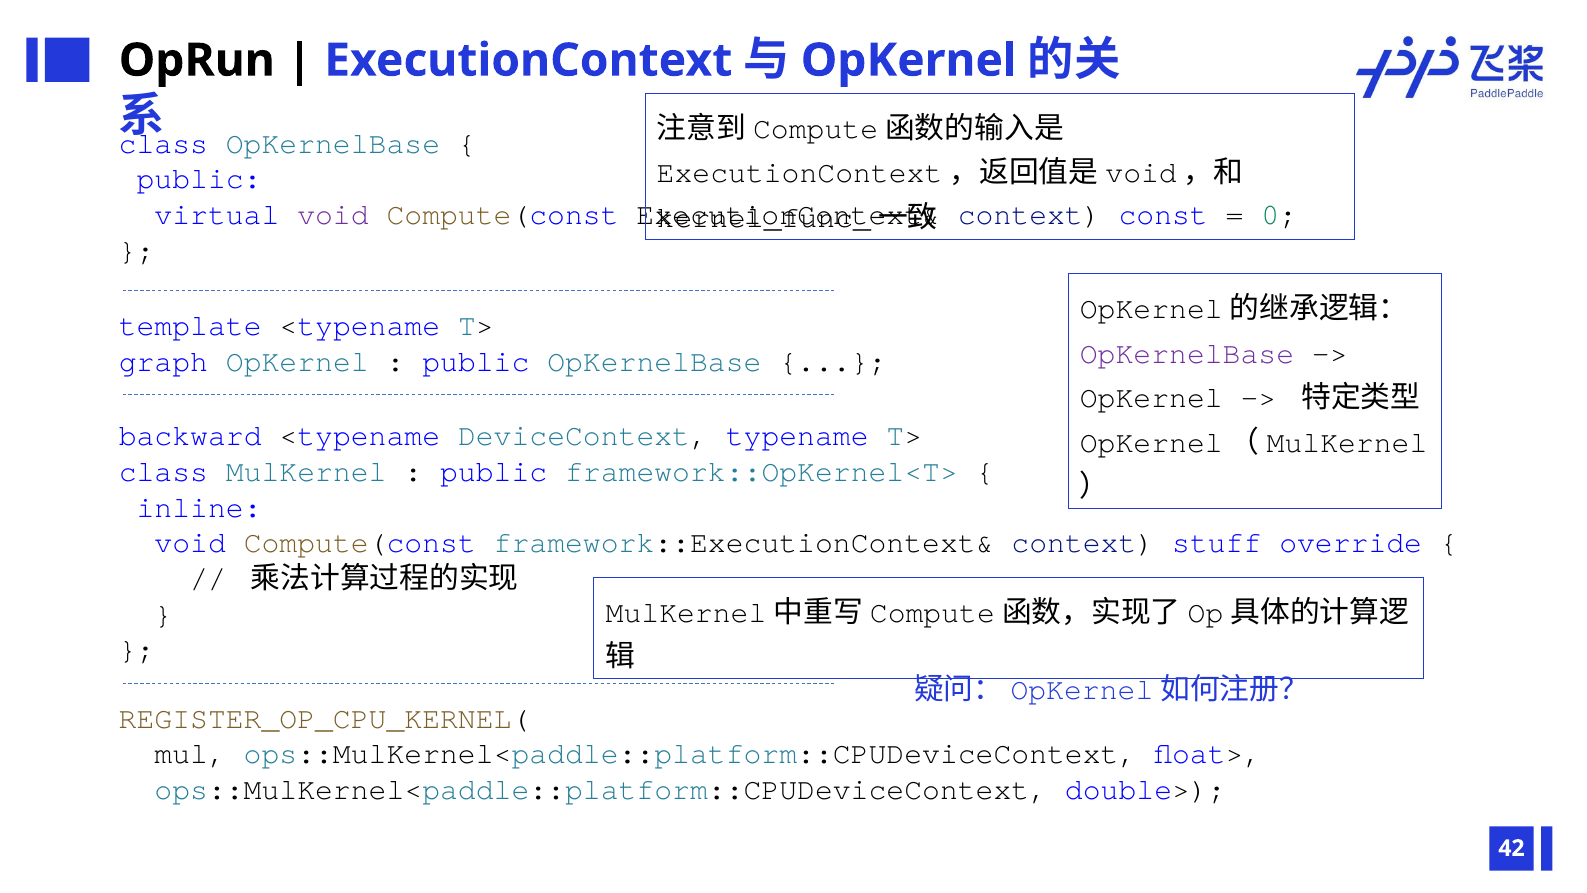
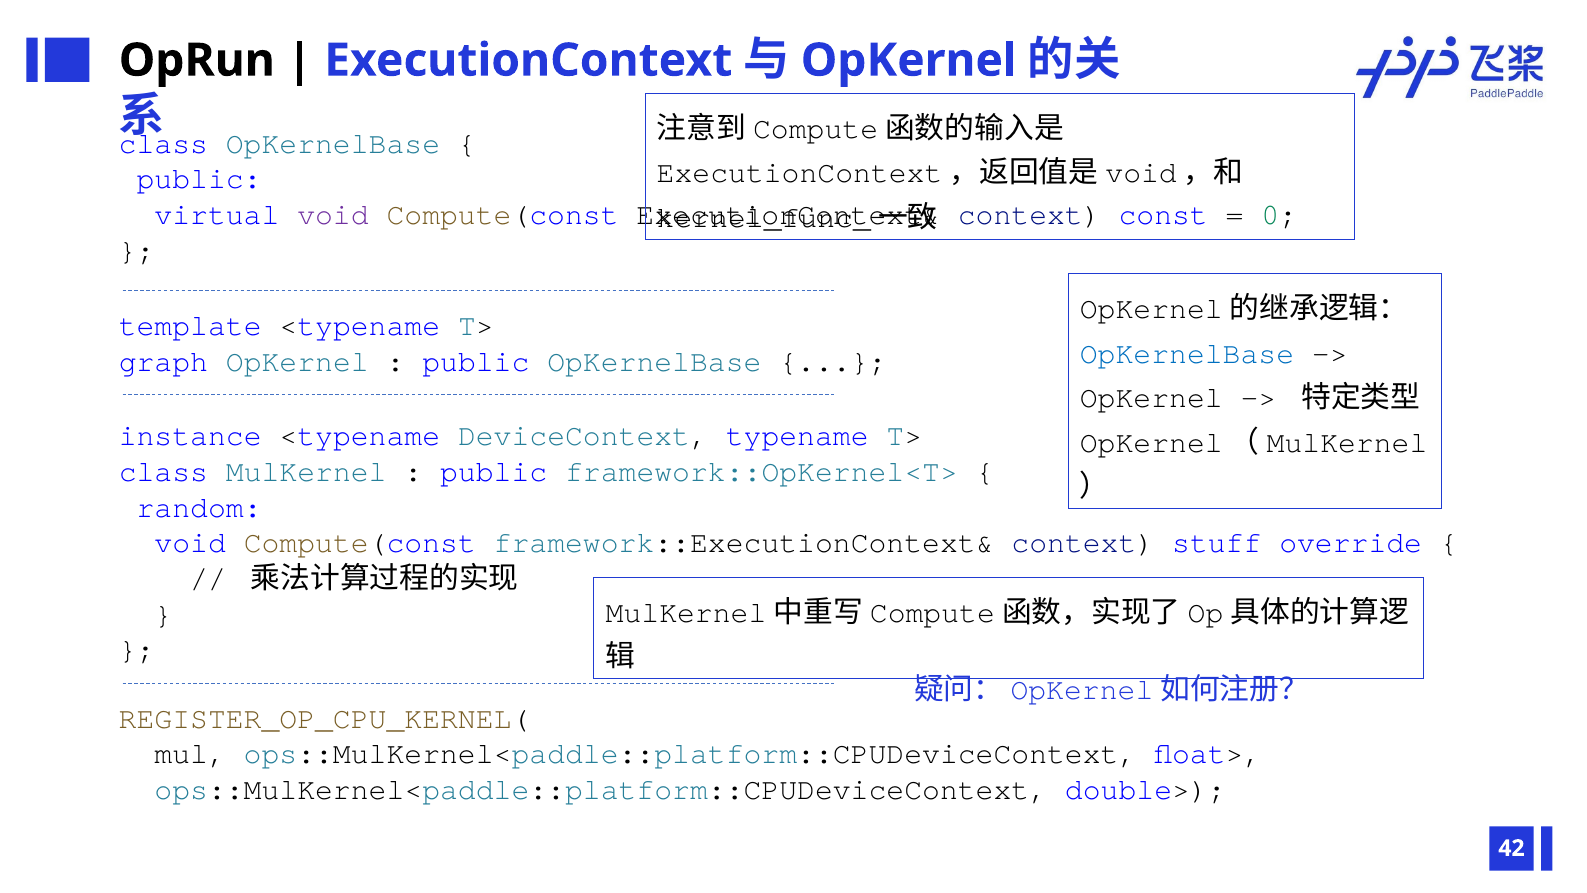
OpKernelBase at (1187, 353) colour: purple -> blue
backward: backward -> instance
inline: inline -> random
